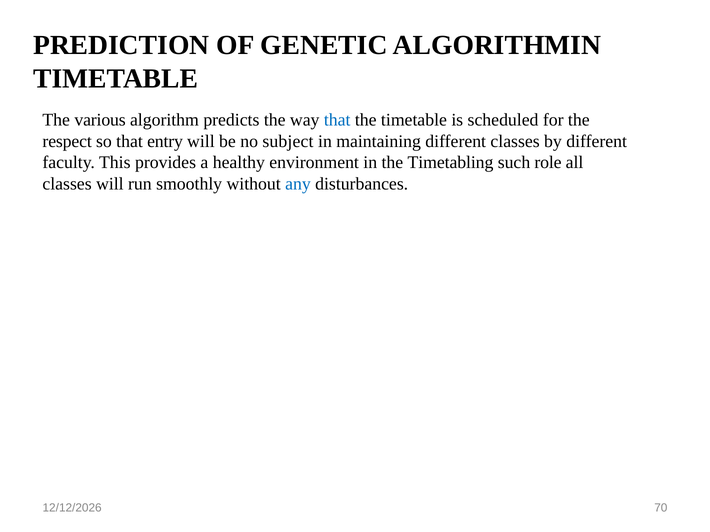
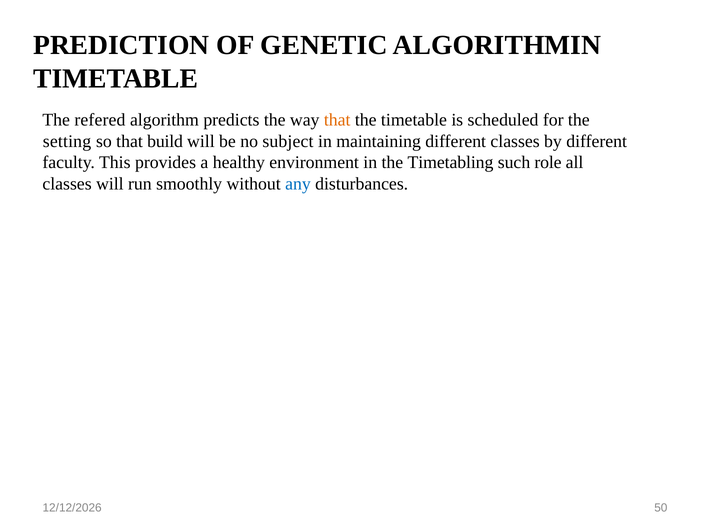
various: various -> refered
that at (337, 120) colour: blue -> orange
respect: respect -> setting
entry: entry -> build
70: 70 -> 50
